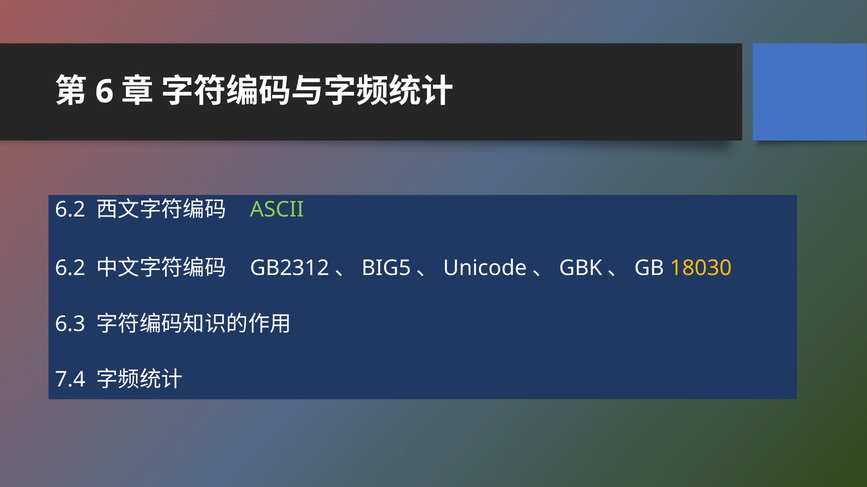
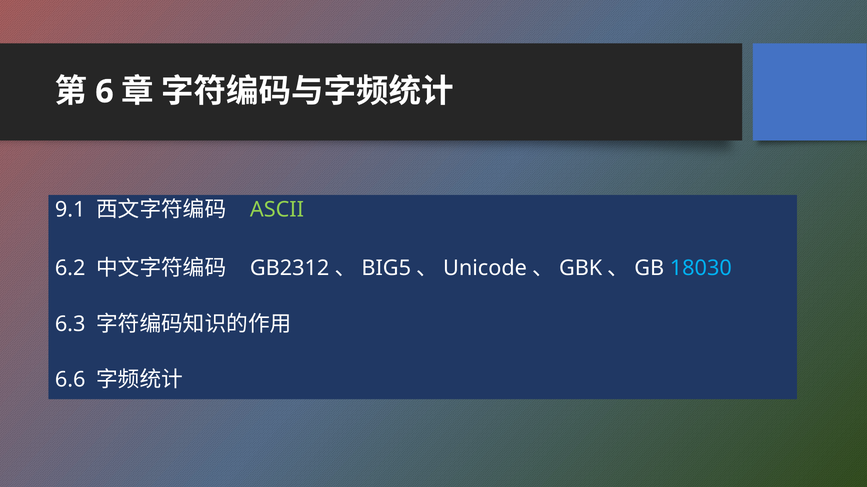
6.2 at (70, 210): 6.2 -> 9.1
18030 colour: yellow -> light blue
7.4: 7.4 -> 6.6
